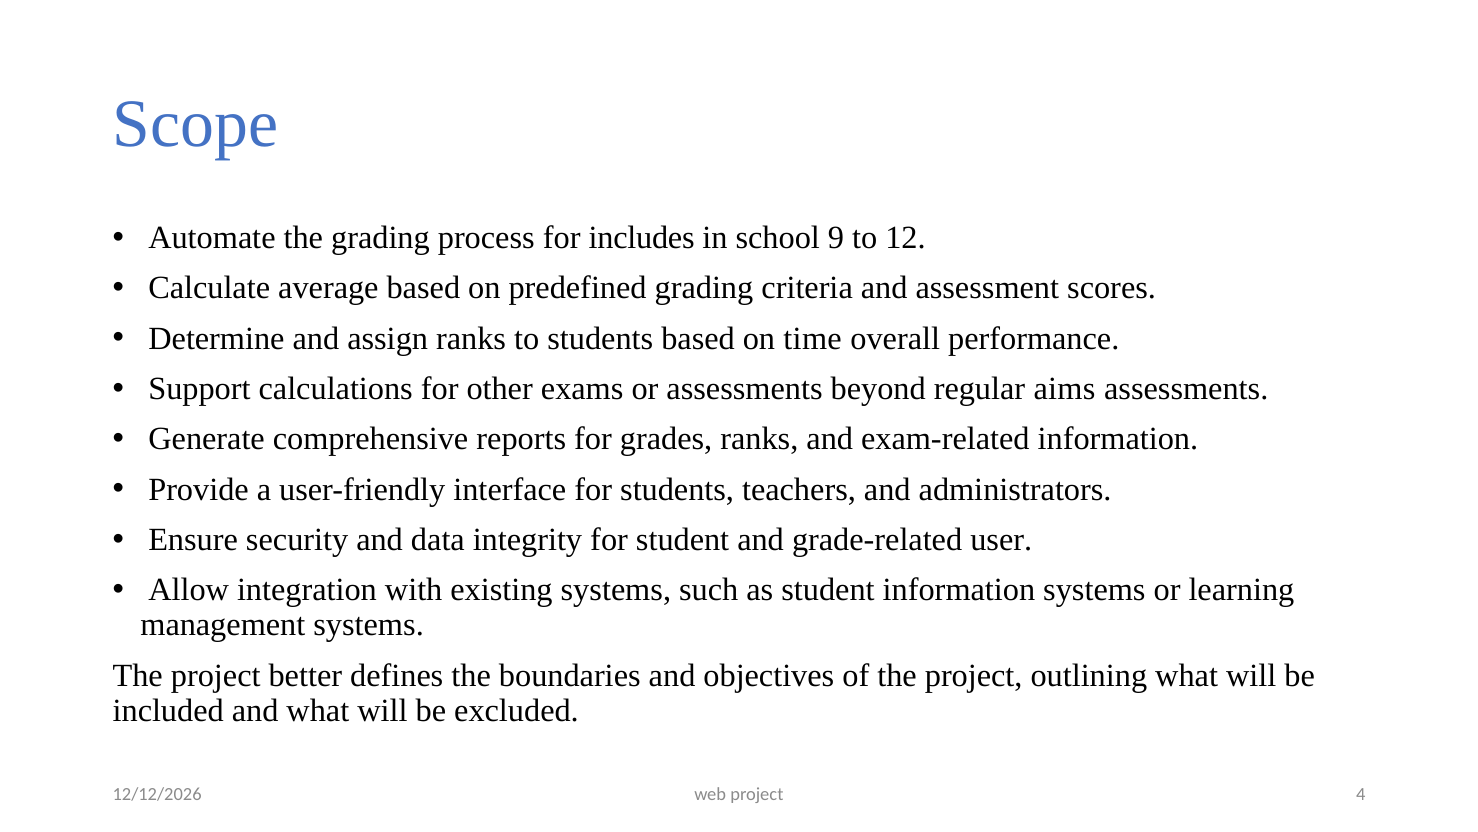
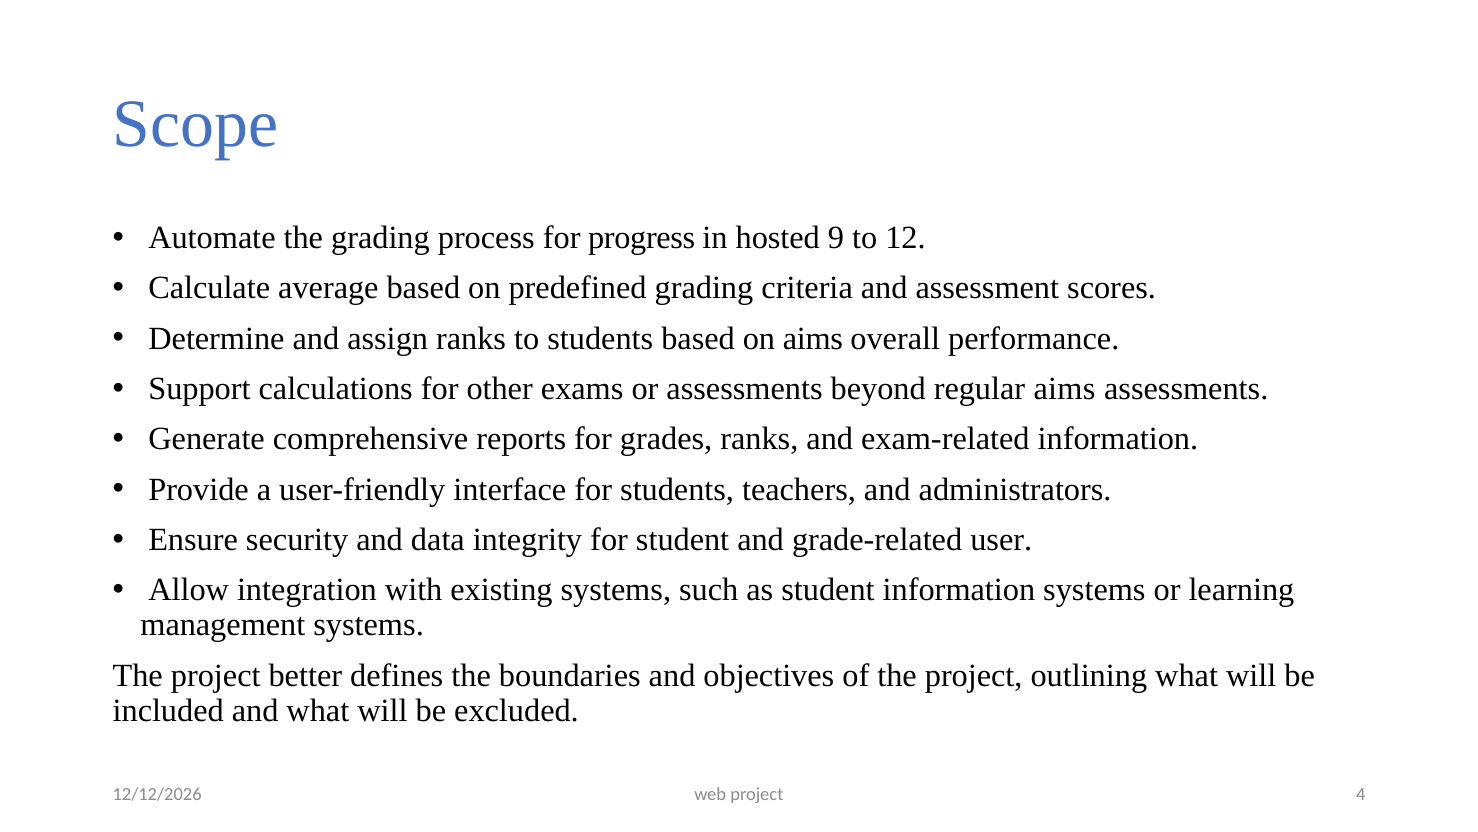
includes: includes -> progress
school: school -> hosted
on time: time -> aims
